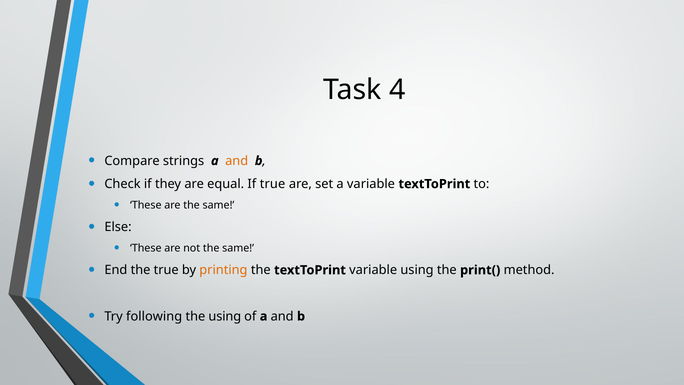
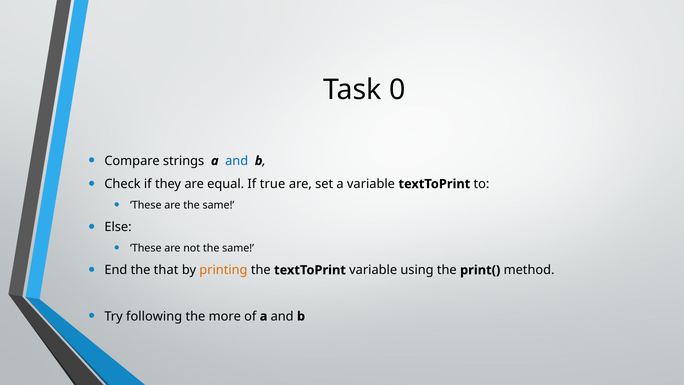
4: 4 -> 0
and at (237, 161) colour: orange -> blue
the true: true -> that
the using: using -> more
